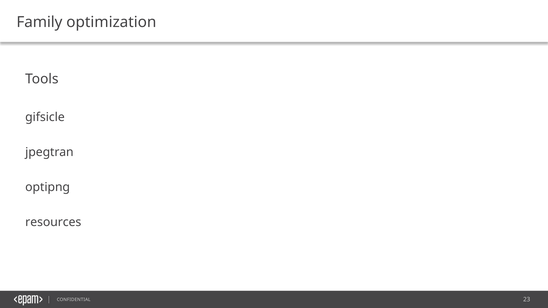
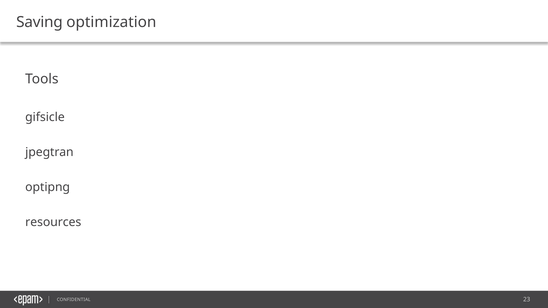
Family: Family -> Saving
